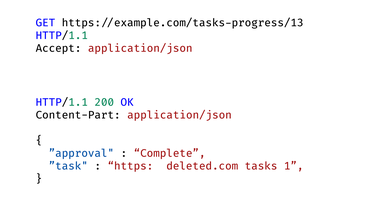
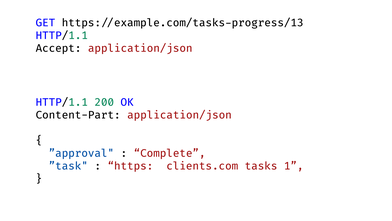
https://deleted.com/tasks/1: https://deleted.com/tasks/1 -> https://clients.com/tasks/1
